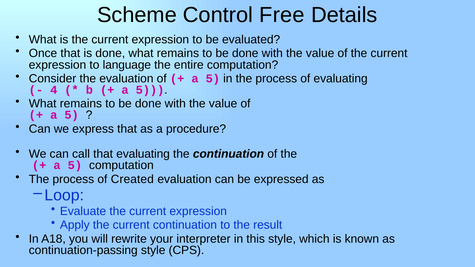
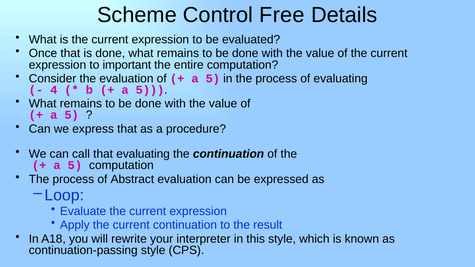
language: language -> important
Created: Created -> Abstract
